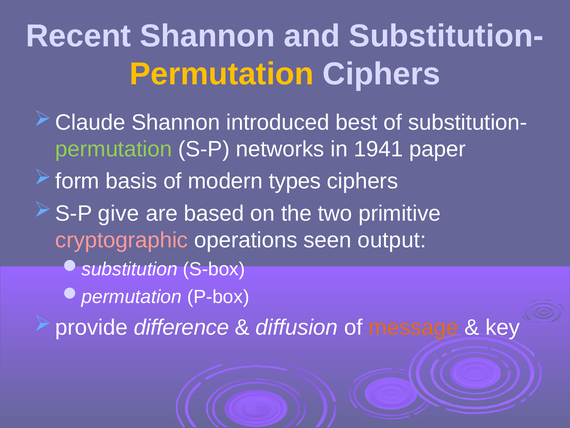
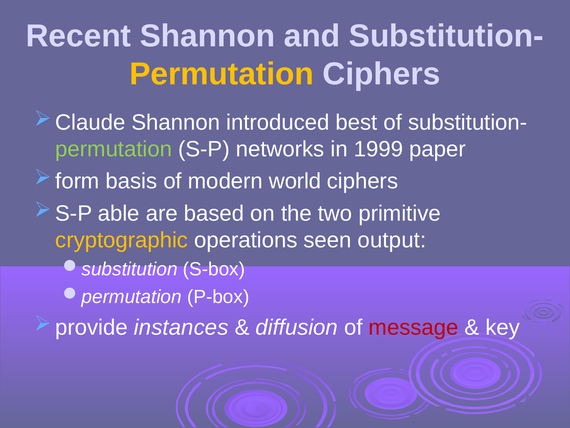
1941: 1941 -> 1999
types: types -> world
give: give -> able
cryptographic colour: pink -> yellow
difference: difference -> instances
message colour: orange -> red
